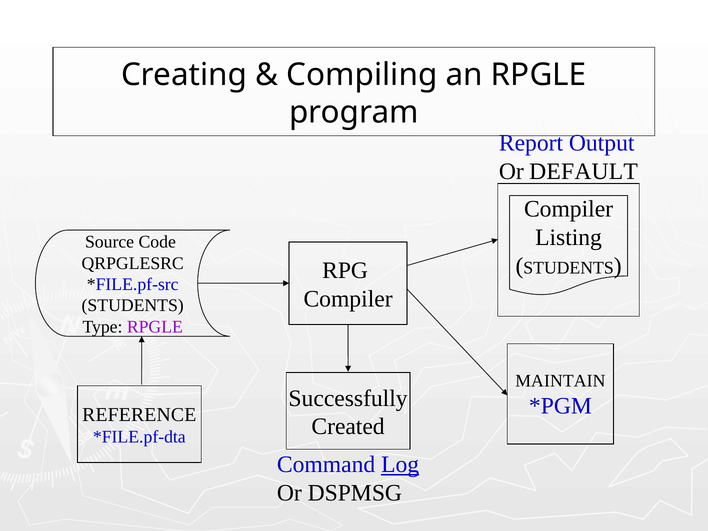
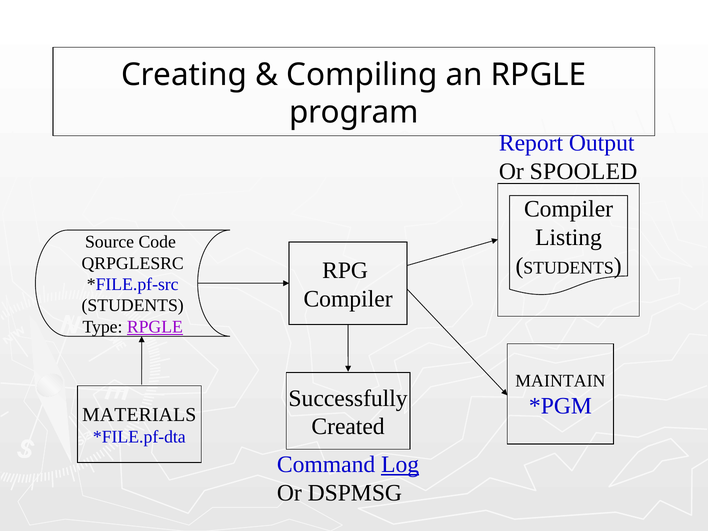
DEFAULT: DEFAULT -> SPOOLED
RPGLE at (155, 327) underline: none -> present
REFERENCE: REFERENCE -> MATERIALS
